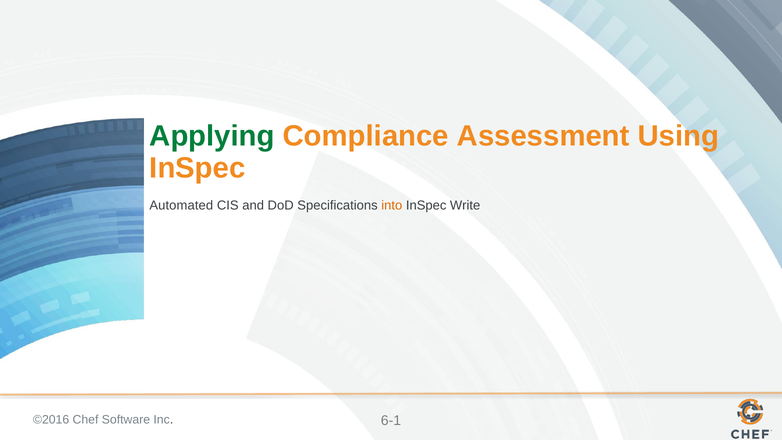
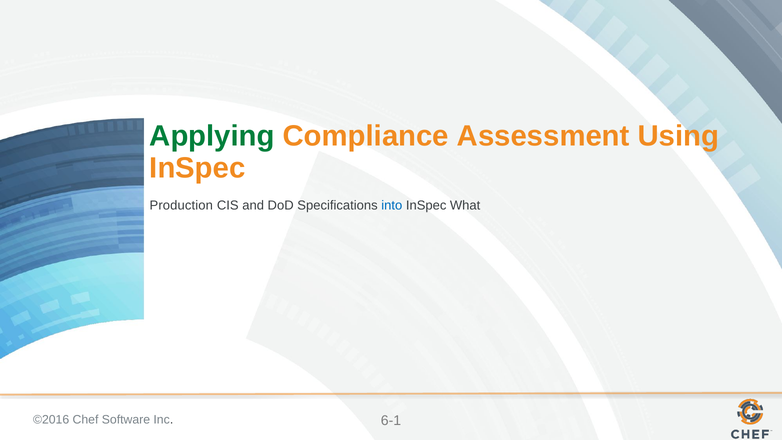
Automated: Automated -> Production
into colour: orange -> blue
Write: Write -> What
